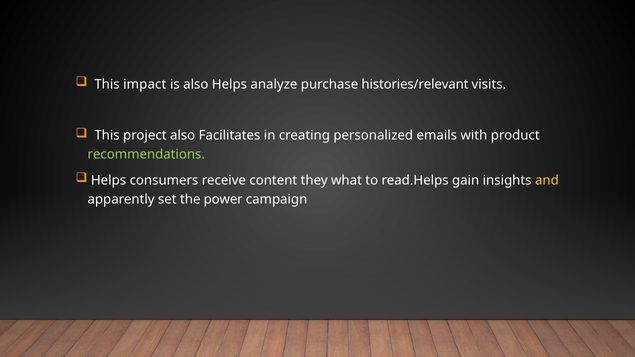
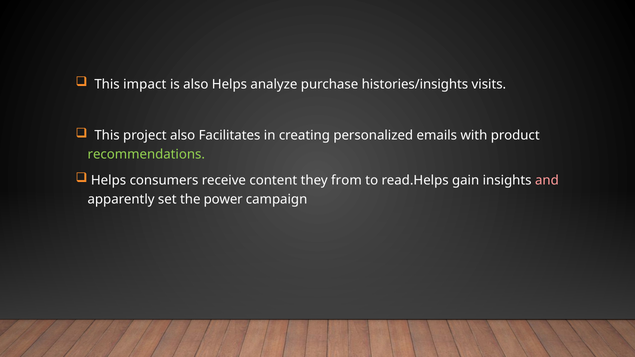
histories/relevant: histories/relevant -> histories/insights
what: what -> from
and colour: yellow -> pink
